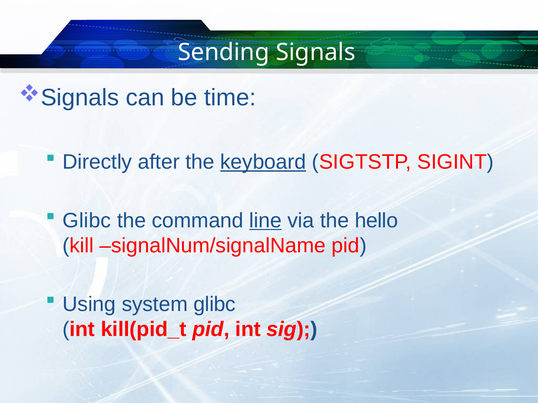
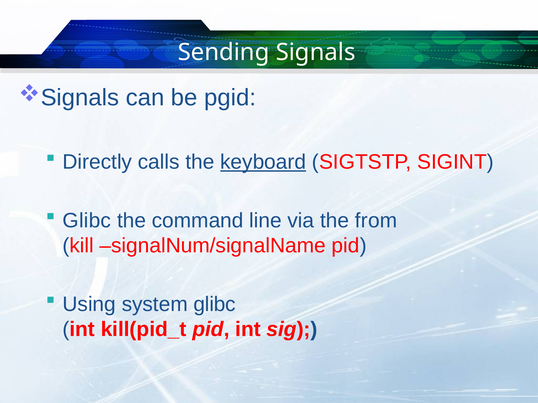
time: time -> pgid
after: after -> calls
line underline: present -> none
hello: hello -> from
